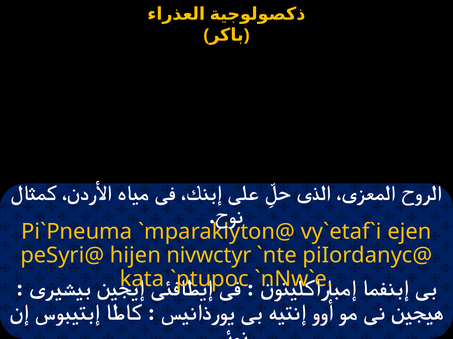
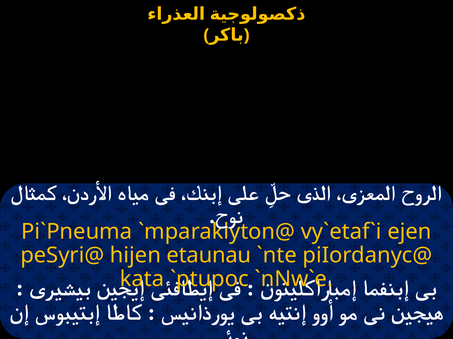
nivwctyr: nivwctyr -> etaunau
